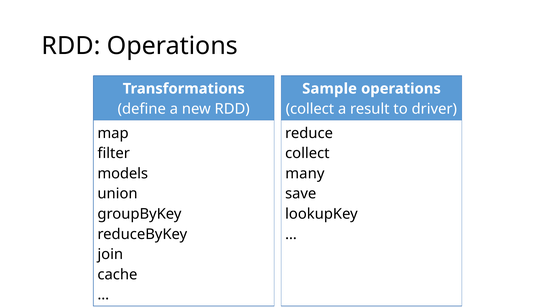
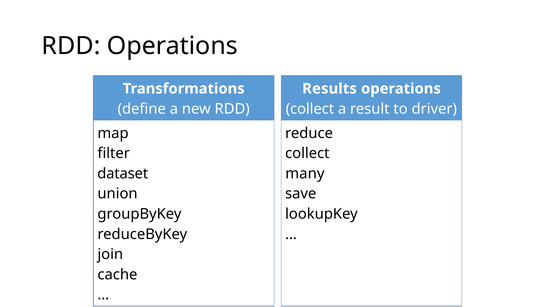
Sample: Sample -> Results
models: models -> dataset
